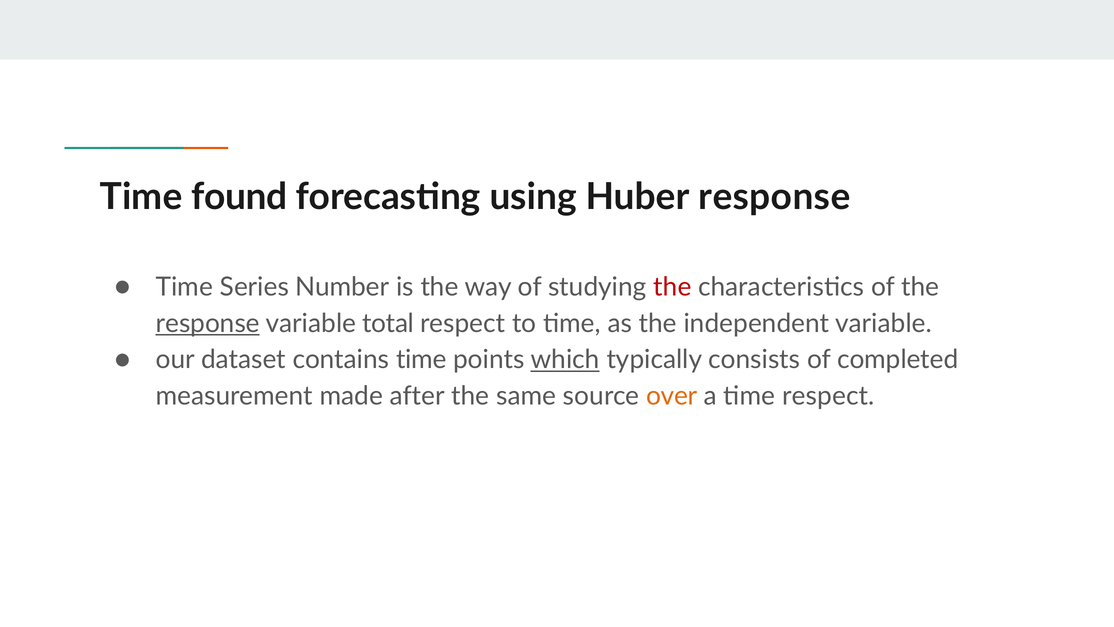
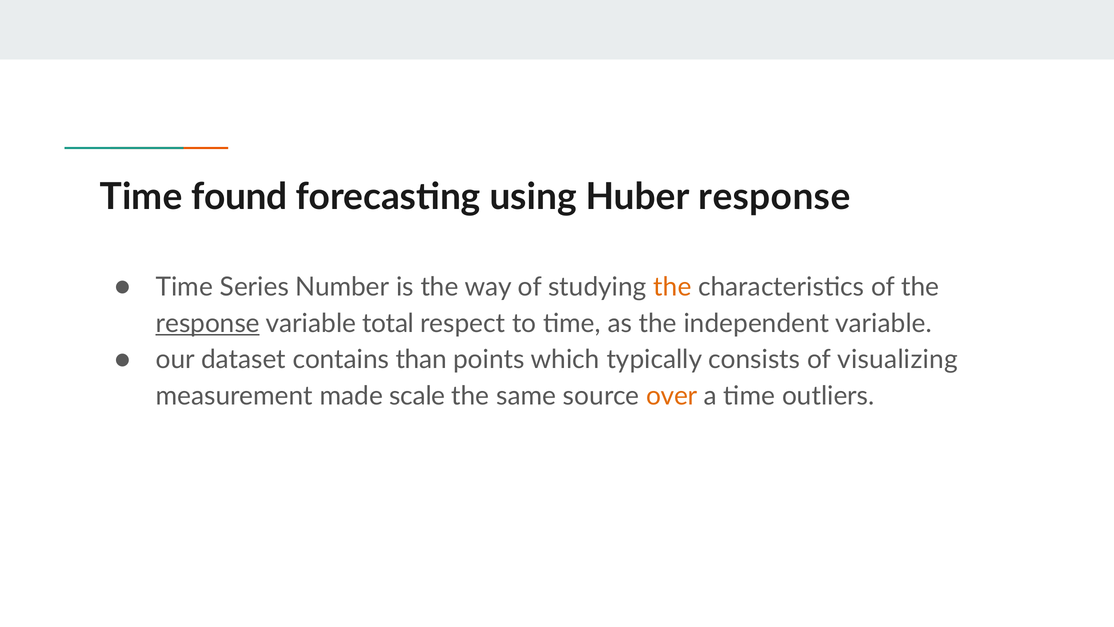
the at (672, 287) colour: red -> orange
contains time: time -> than
which underline: present -> none
completed: completed -> visualizing
after: after -> scale
time respect: respect -> outliers
